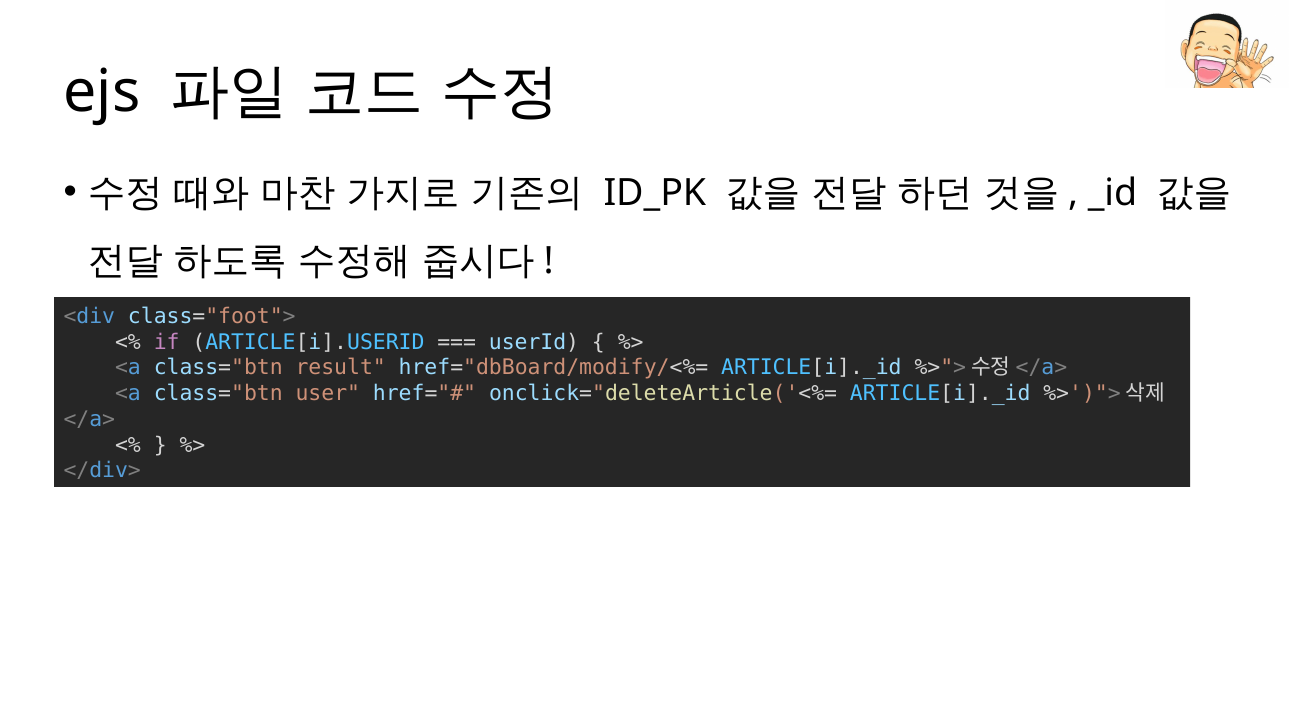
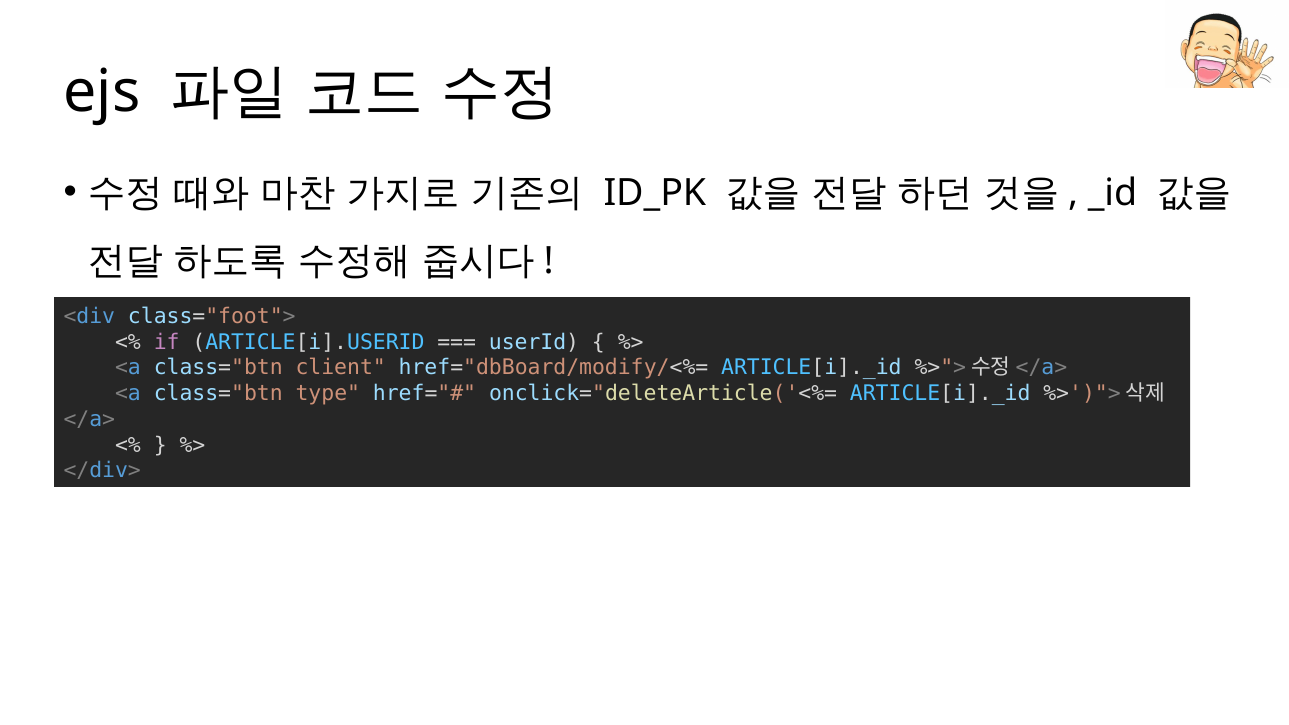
result: result -> client
user: user -> type
